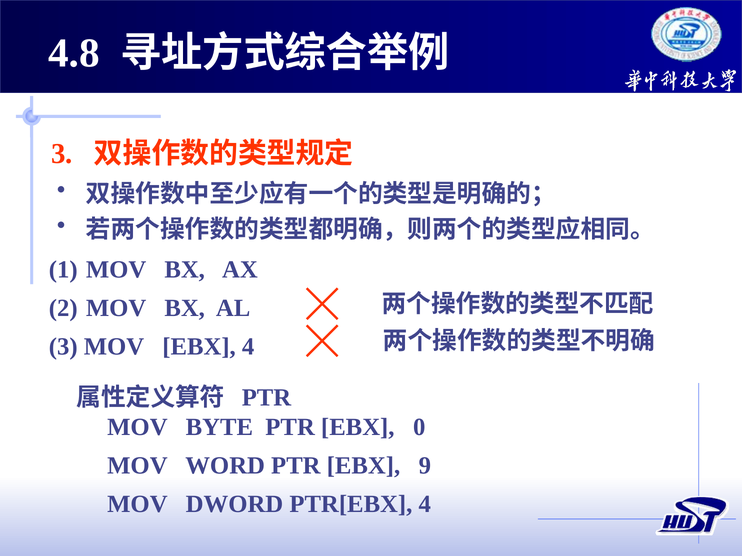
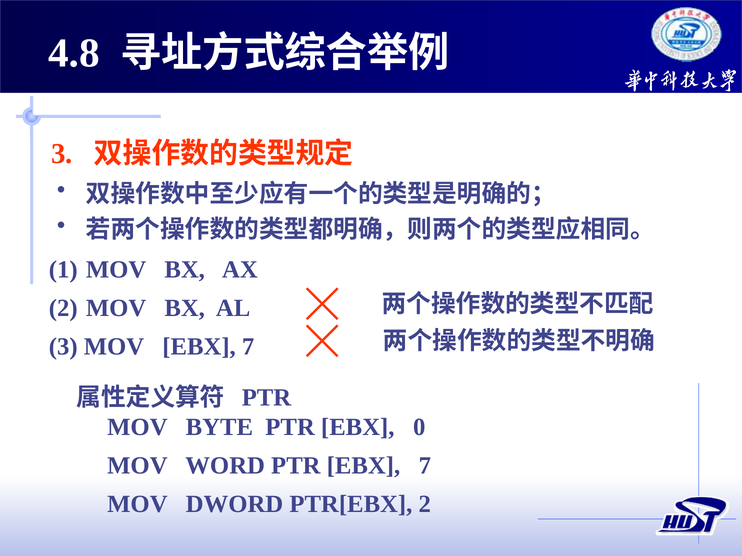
MOV EBX 4: 4 -> 7
PTR EBX 9: 9 -> 7
PTR[EBX 4: 4 -> 2
